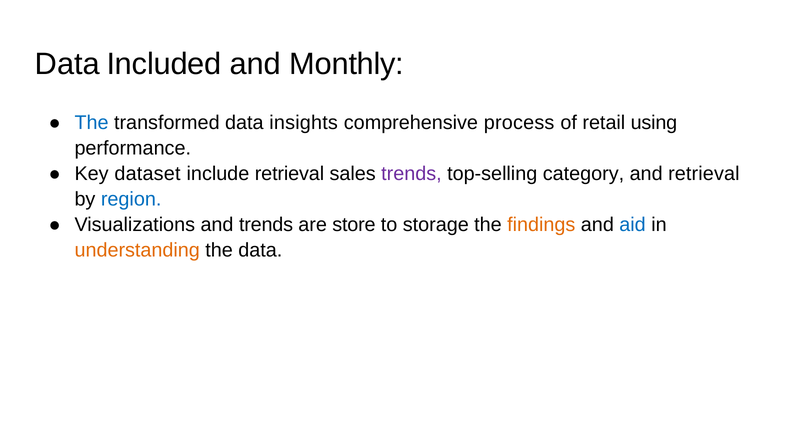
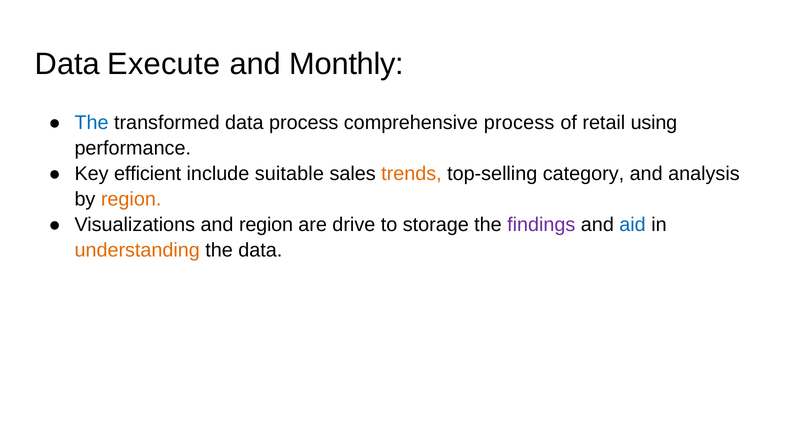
Included: Included -> Execute
data insights: insights -> process
dataset: dataset -> efficient
include retrieval: retrieval -> suitable
trends at (411, 173) colour: purple -> orange
and retrieval: retrieval -> analysis
region at (131, 199) colour: blue -> orange
and trends: trends -> region
store: store -> drive
findings colour: orange -> purple
